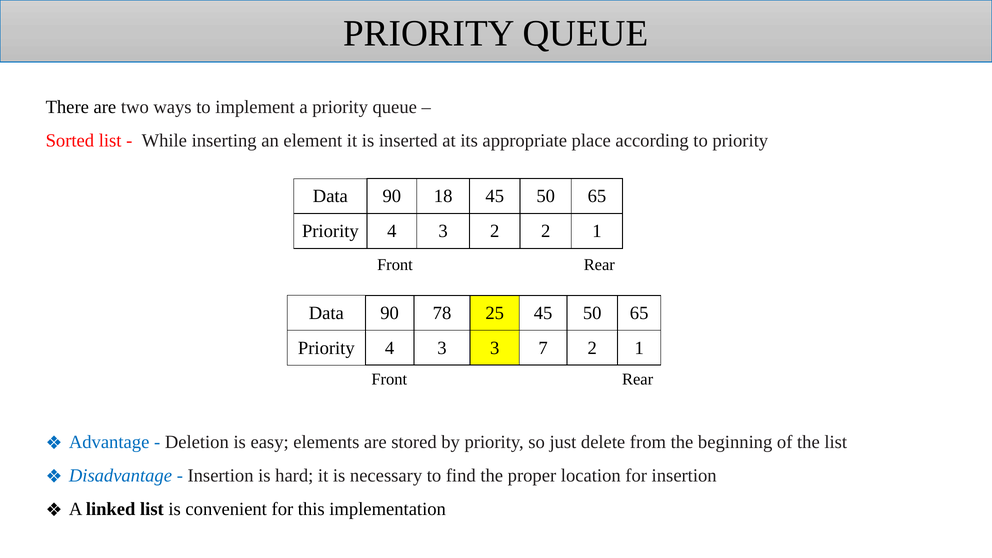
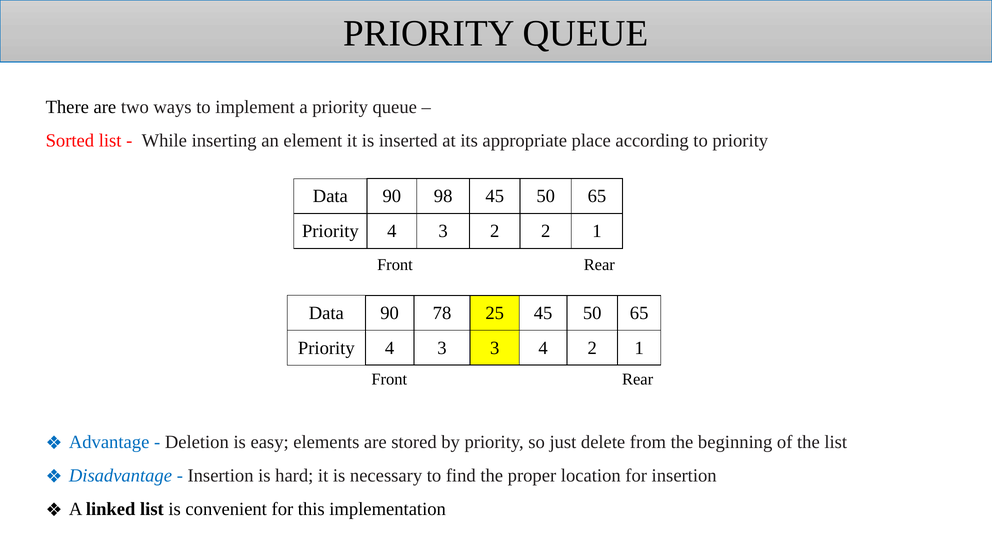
18: 18 -> 98
3 7: 7 -> 4
